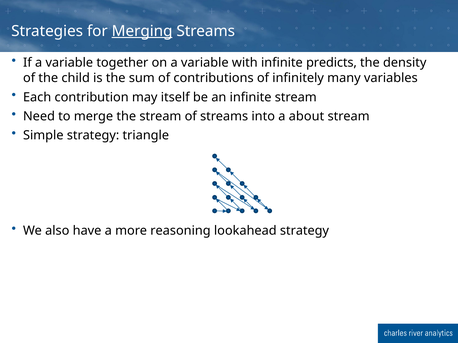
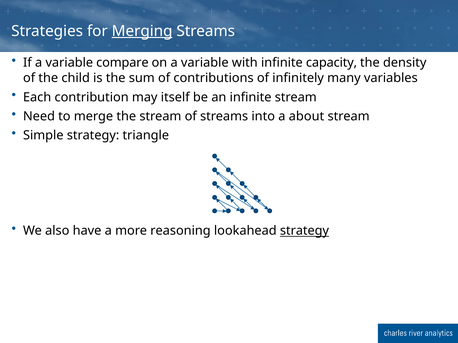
together: together -> compare
predicts: predicts -> capacity
strategy at (304, 231) underline: none -> present
